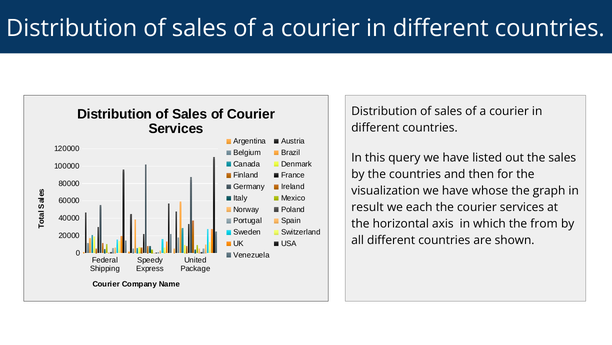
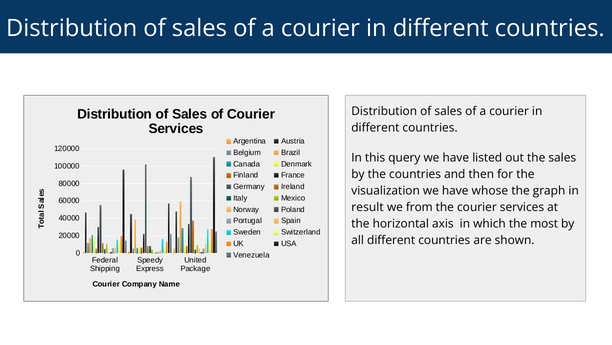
each: each -> from
from: from -> most
